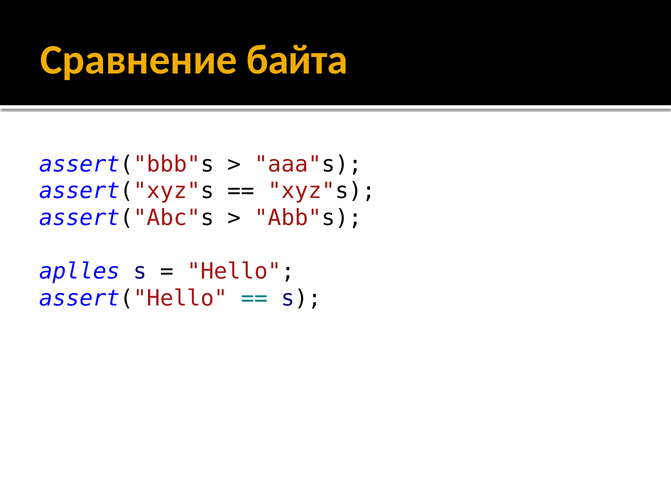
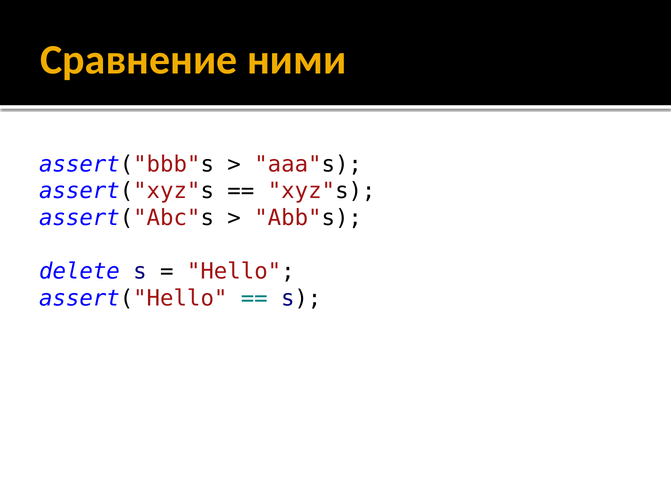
байта: байта -> ними
aplles: aplles -> delete
